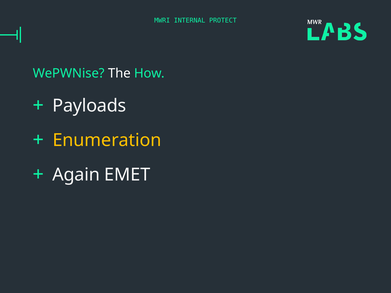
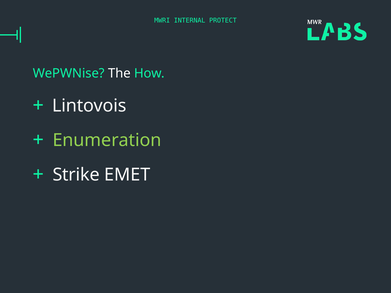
Payloads: Payloads -> Lintovois
Enumeration colour: yellow -> light green
Again: Again -> Strike
